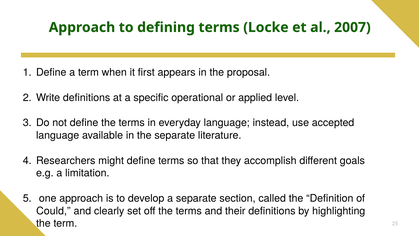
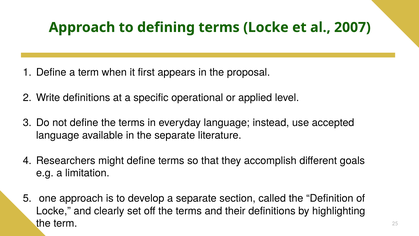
Could at (53, 211): Could -> Locke
